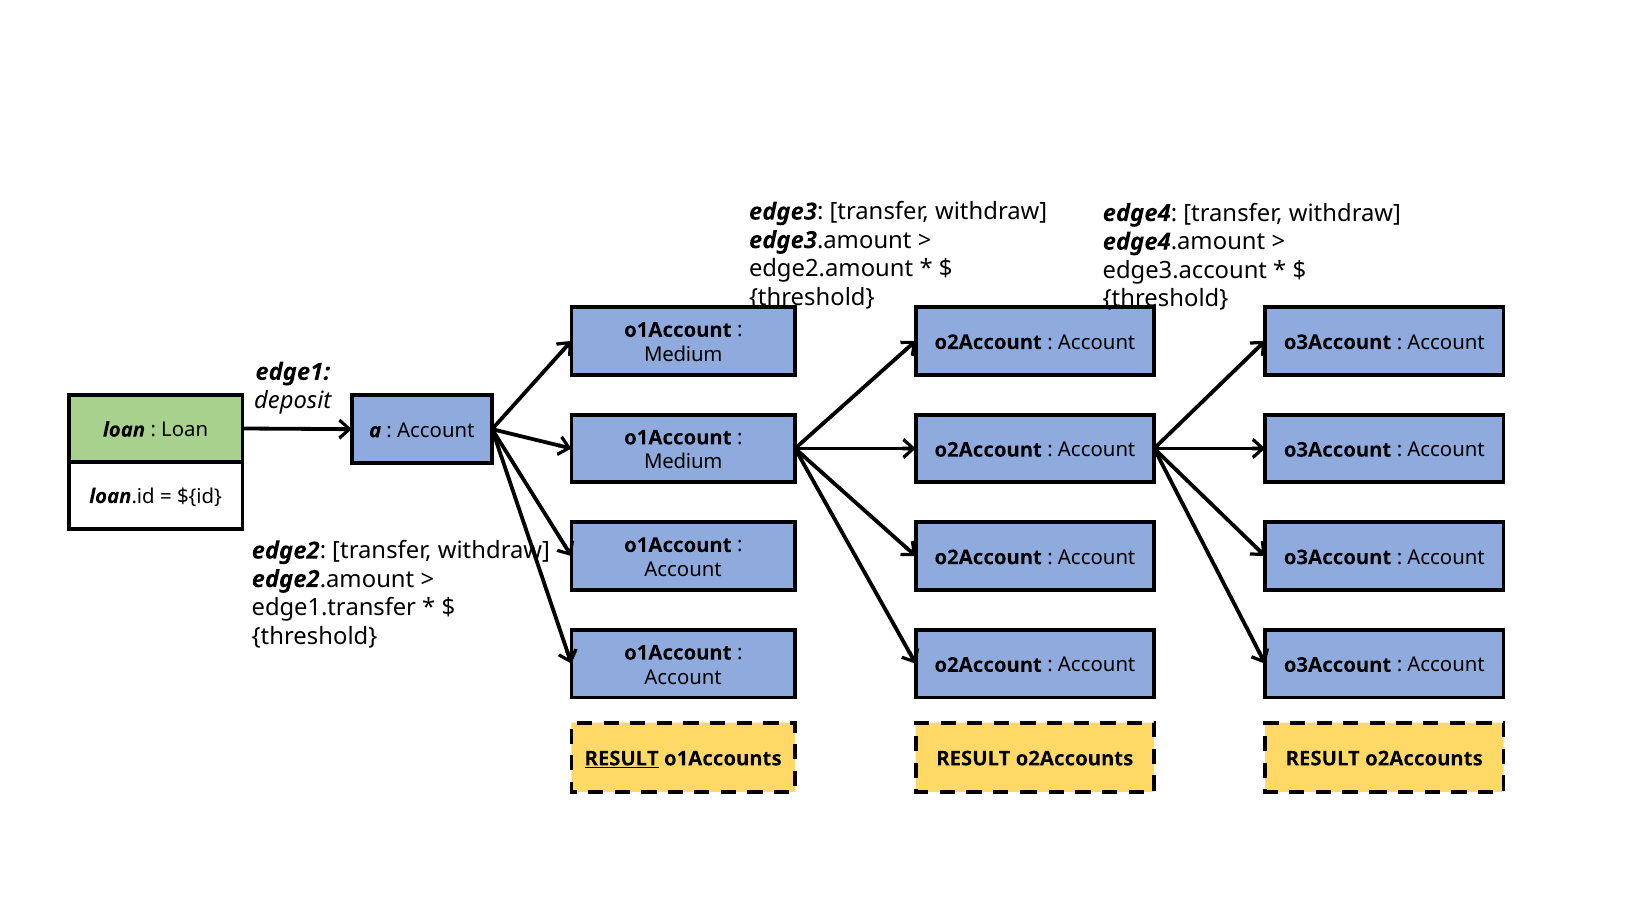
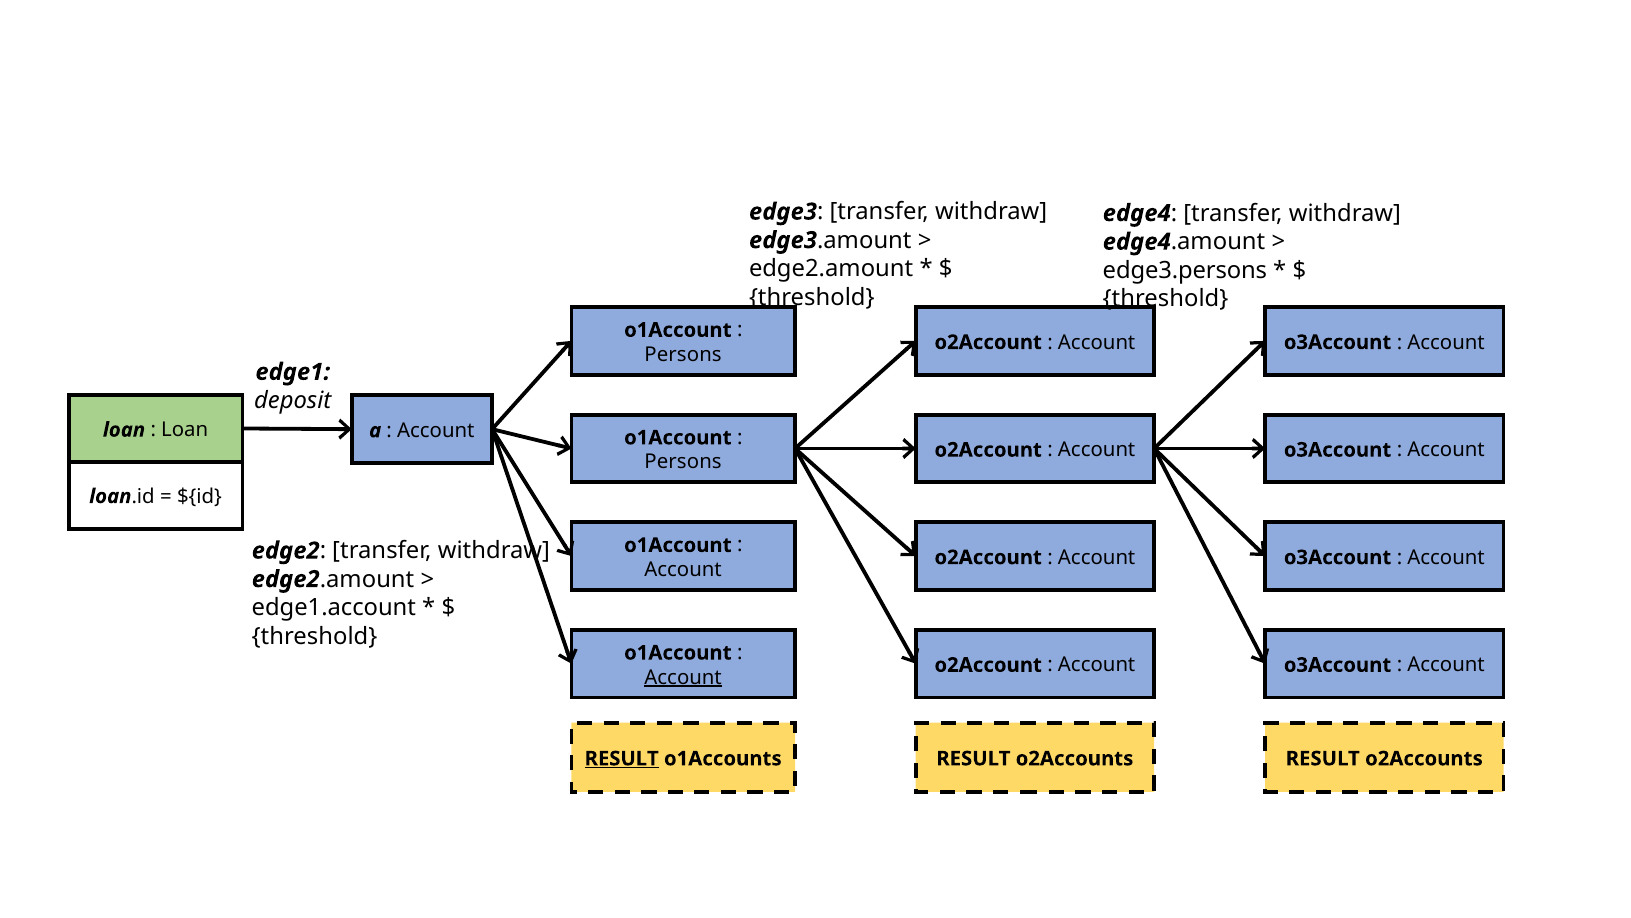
edge3.account: edge3.account -> edge3.persons
Medium at (683, 354): Medium -> Persons
Medium at (683, 462): Medium -> Persons
edge1.transfer: edge1.transfer -> edge1.account
Account at (683, 677) underline: none -> present
